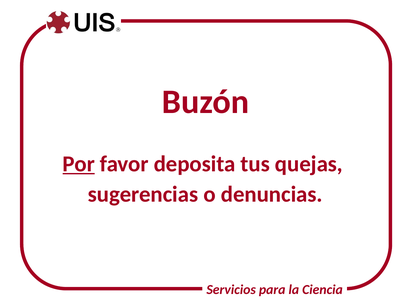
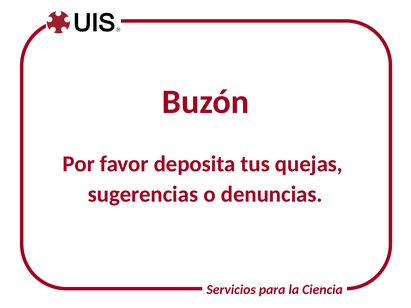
Por underline: present -> none
